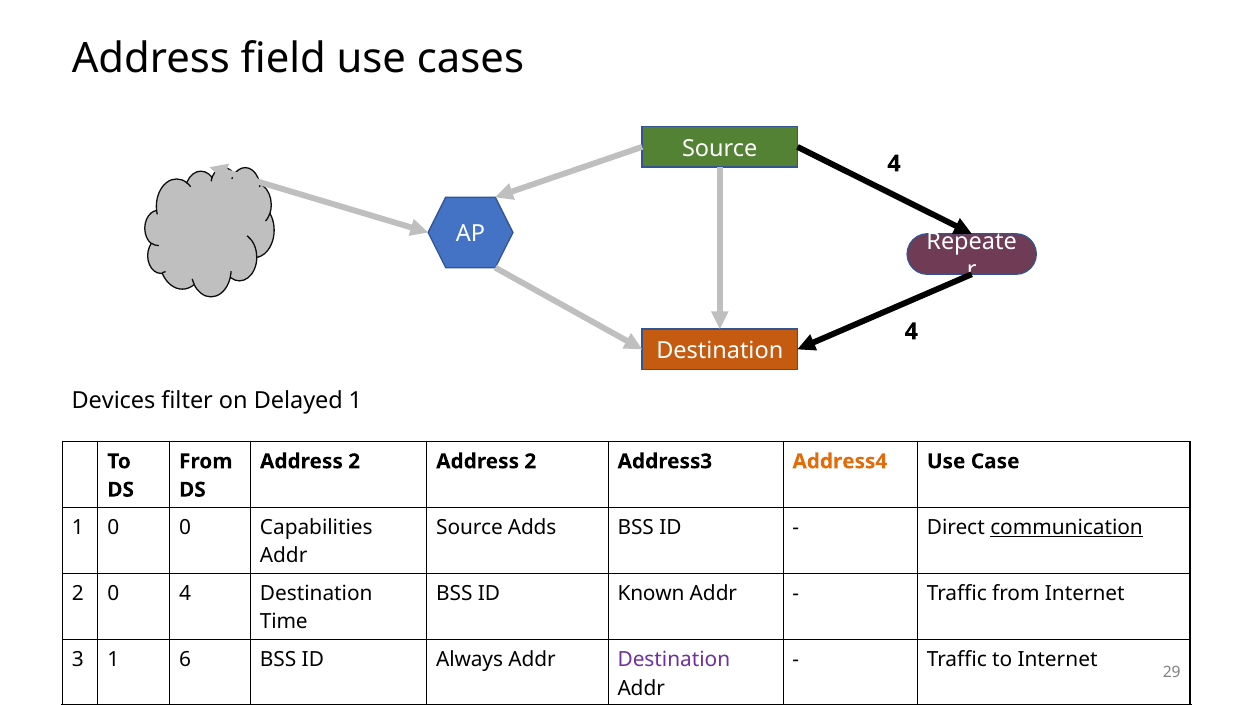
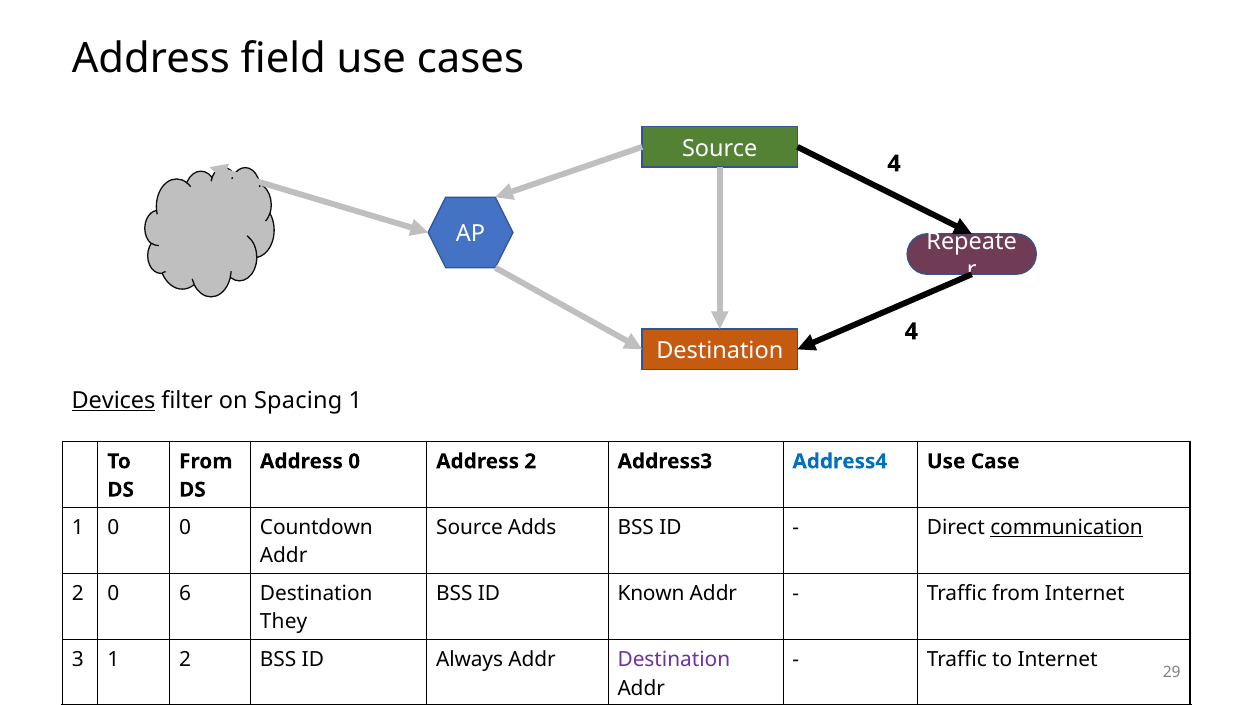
Devices underline: none -> present
Delayed: Delayed -> Spacing
2 at (354, 461): 2 -> 0
Address4 colour: orange -> blue
Capabilities: Capabilities -> Countdown
0 4: 4 -> 6
Time: Time -> They
1 6: 6 -> 2
